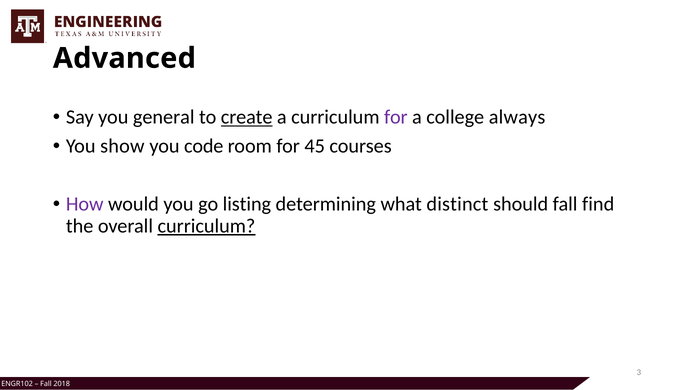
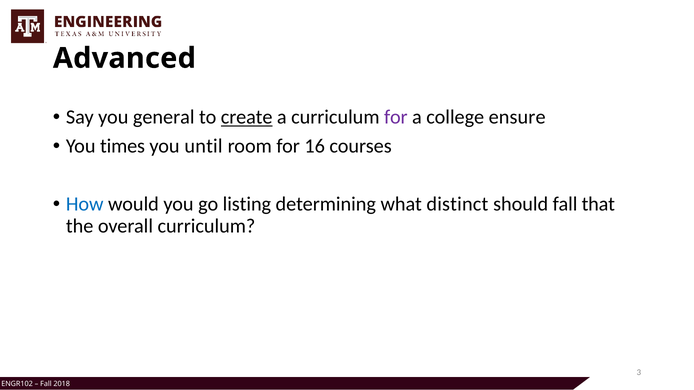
always: always -> ensure
show: show -> times
code: code -> until
45: 45 -> 16
How colour: purple -> blue
find: find -> that
curriculum at (206, 226) underline: present -> none
